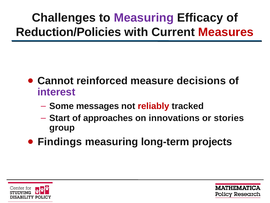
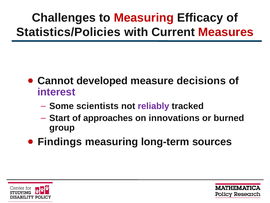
Measuring at (144, 18) colour: purple -> red
Reduction/Policies: Reduction/Policies -> Statistics/Policies
reinforced: reinforced -> developed
messages: messages -> scientists
reliably colour: red -> purple
stories: stories -> burned
projects: projects -> sources
